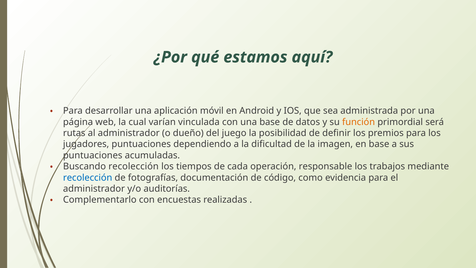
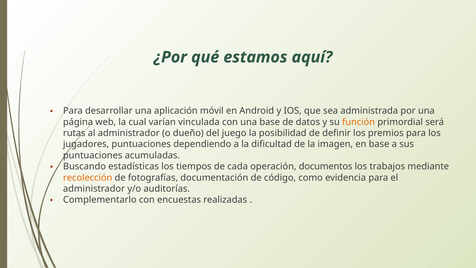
Buscando recolección: recolección -> estadísticas
responsable: responsable -> documentos
recolección at (88, 177) colour: blue -> orange
